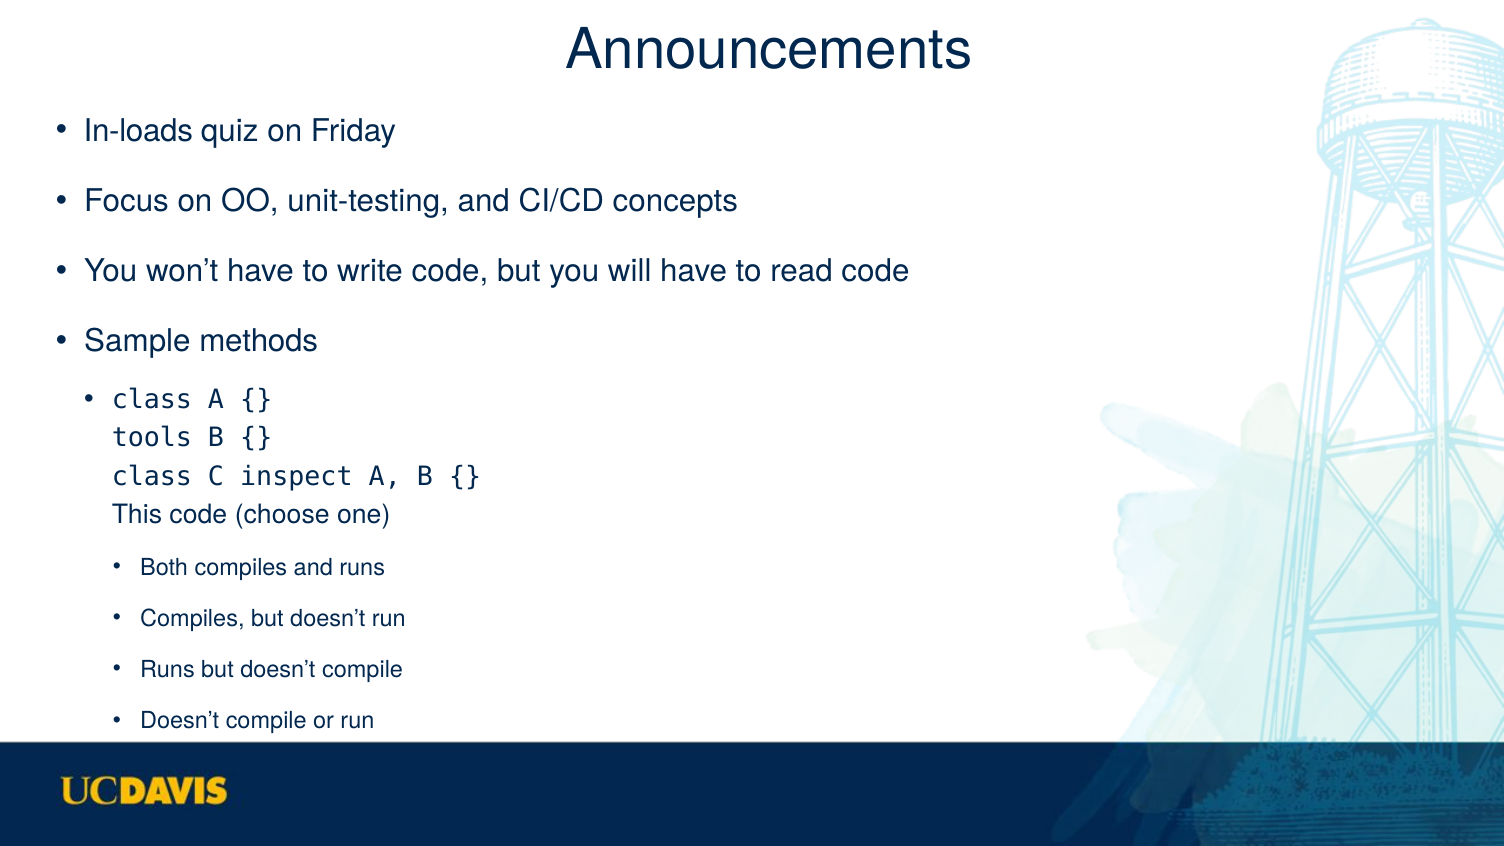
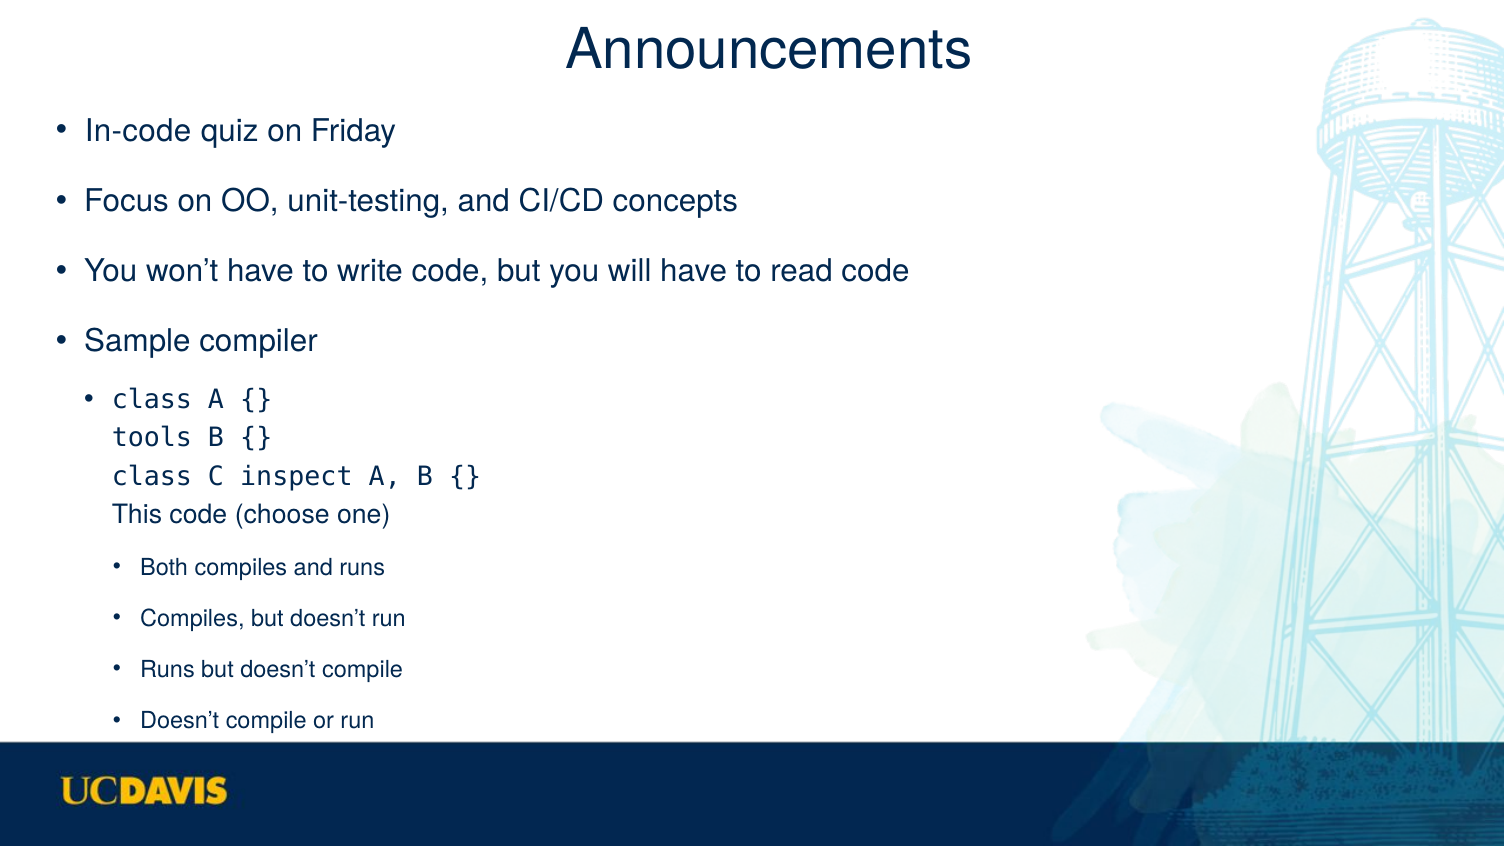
In-loads: In-loads -> In-code
methods: methods -> compiler
